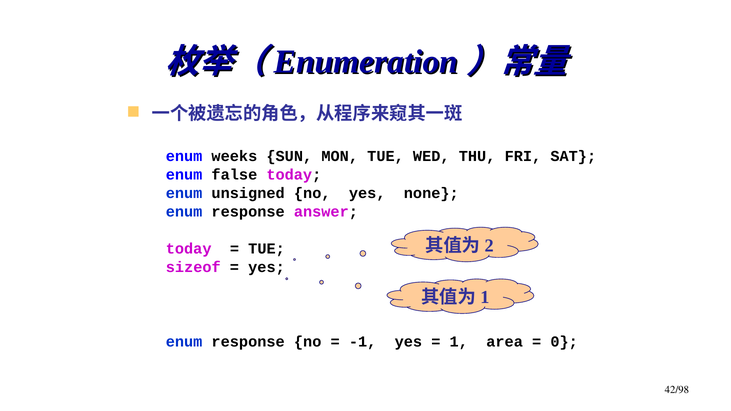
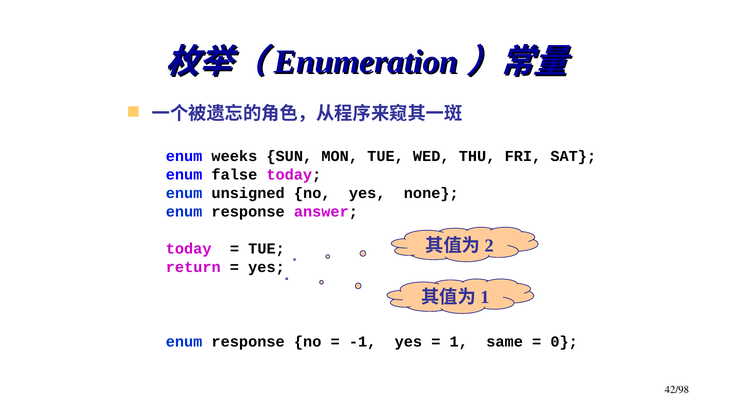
sizeof: sizeof -> return
area: area -> same
